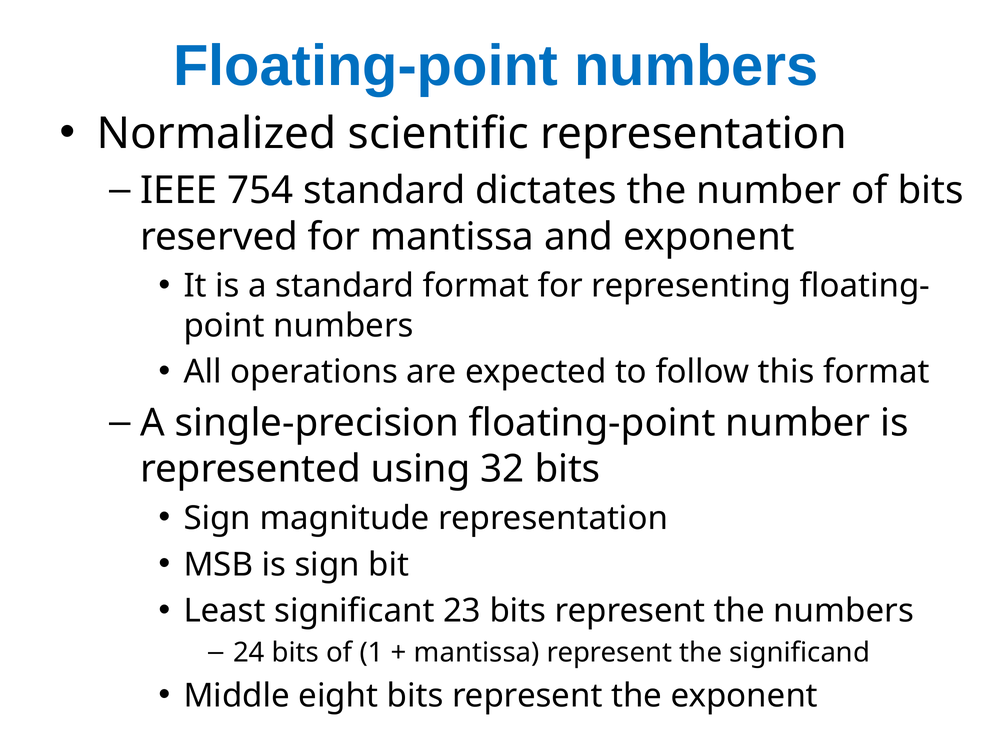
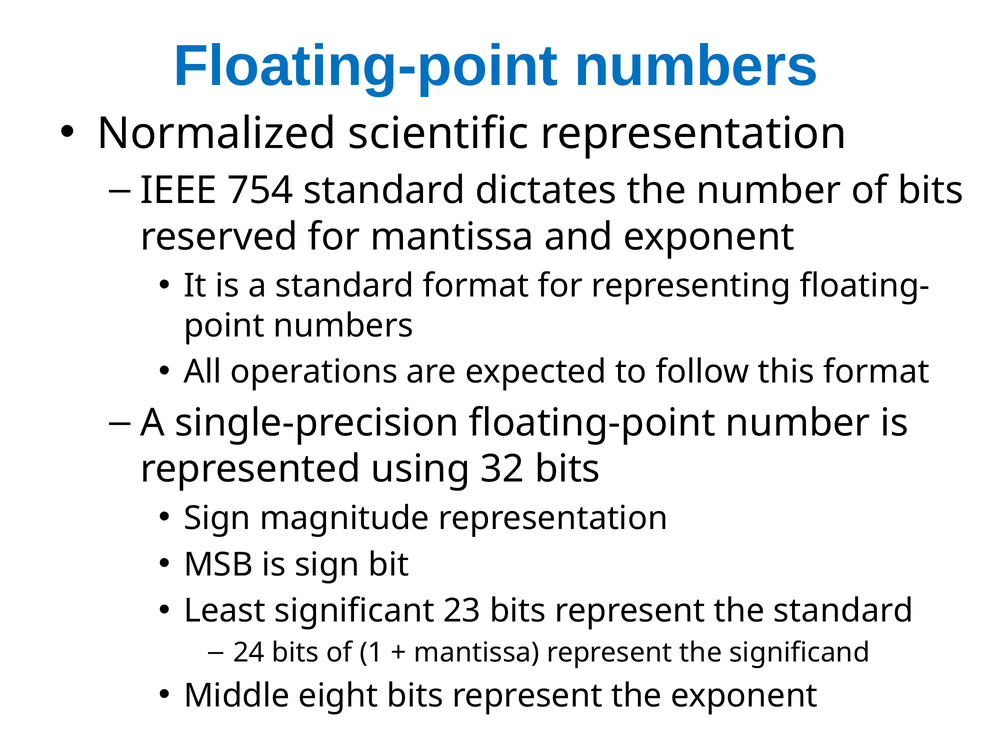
the numbers: numbers -> standard
